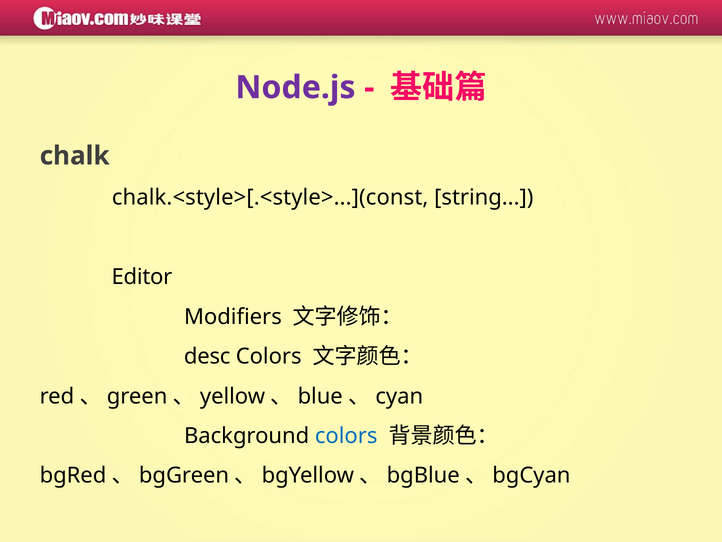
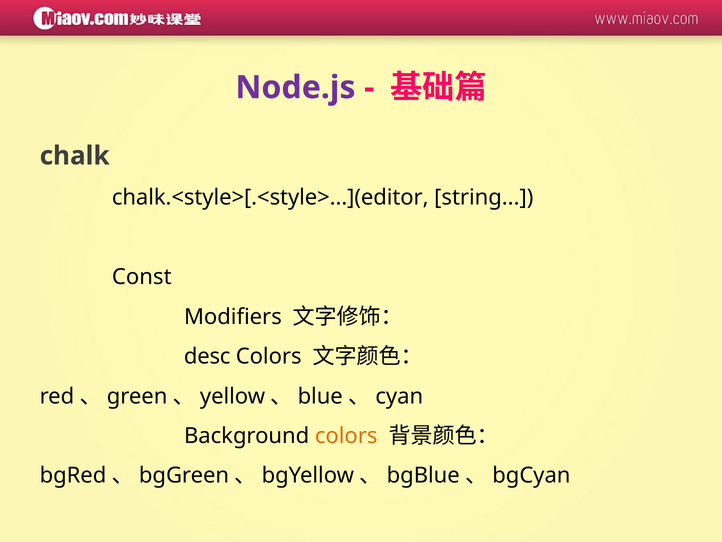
chalk.<style>[.<style>...](const: chalk.<style>[.<style>...](const -> chalk.<style>[.<style>...](editor
Editor: Editor -> Const
colors at (346, 436) colour: blue -> orange
